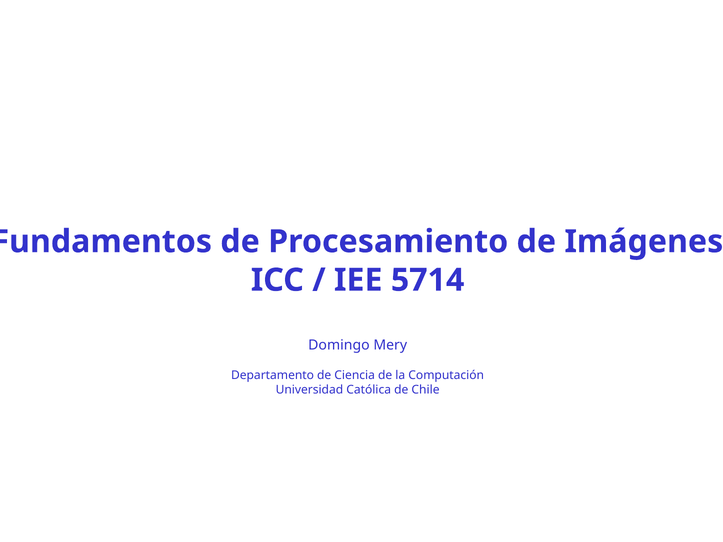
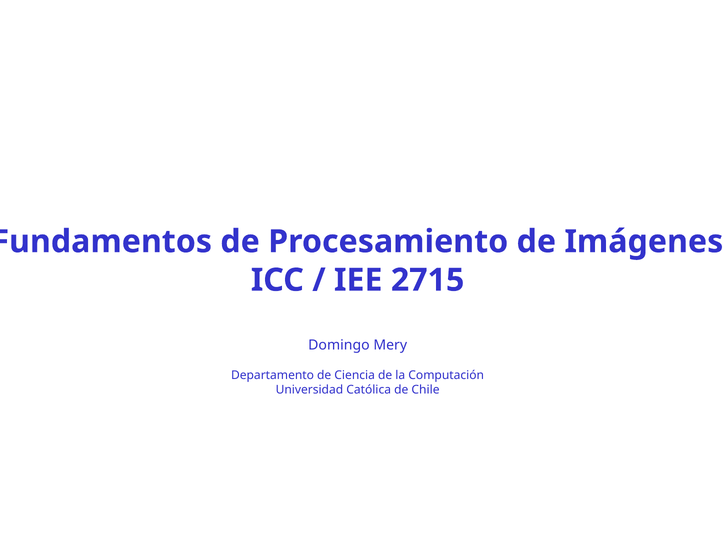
5714: 5714 -> 2715
